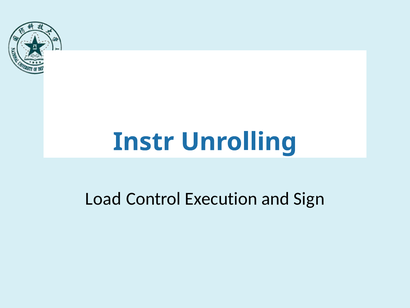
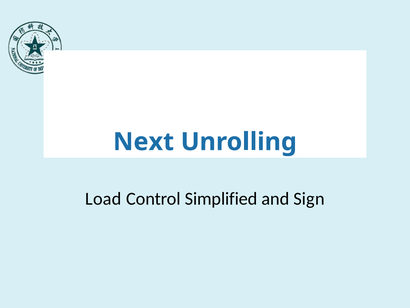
Instr: Instr -> Next
Execution: Execution -> Simplified
